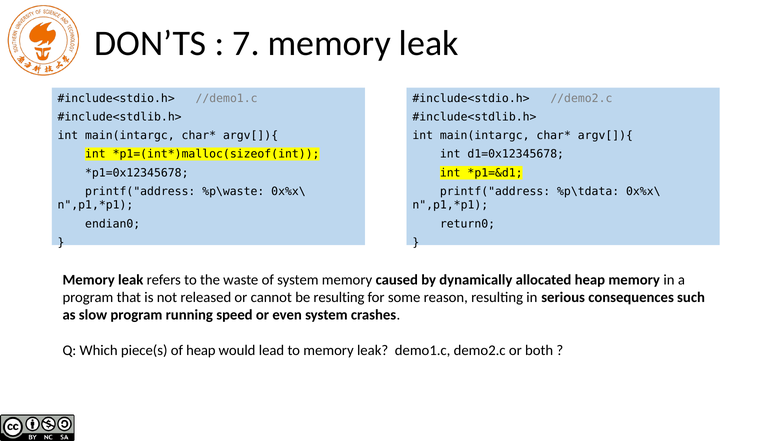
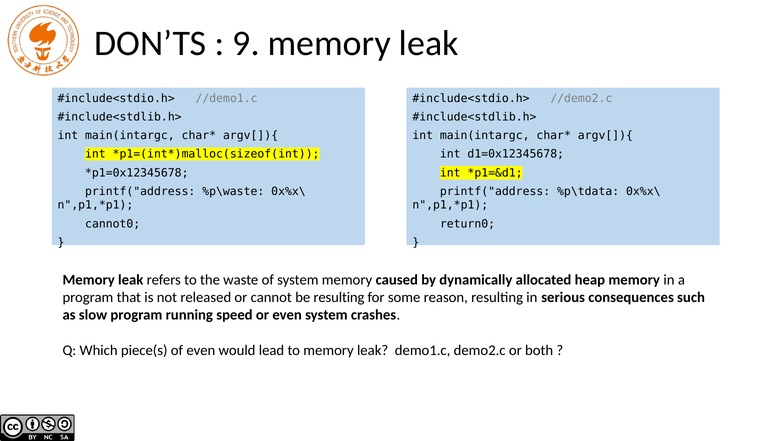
7: 7 -> 9
endian0: endian0 -> cannot0
of heap: heap -> even
